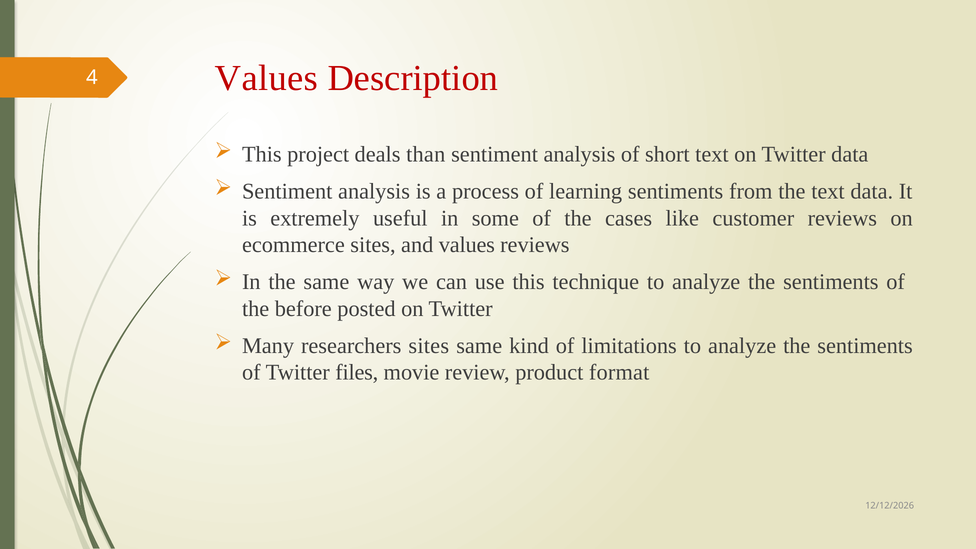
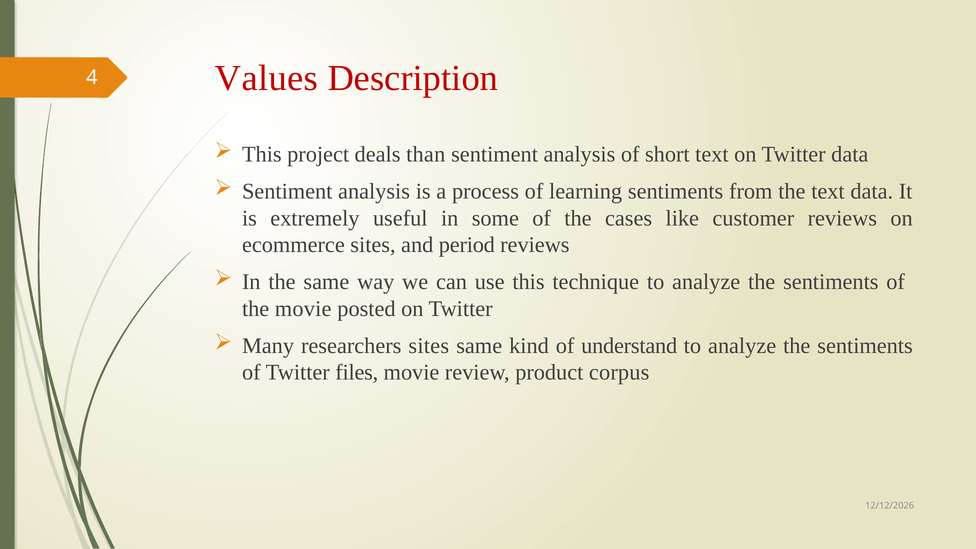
and values: values -> period
the before: before -> movie
limitations: limitations -> understand
format: format -> corpus
